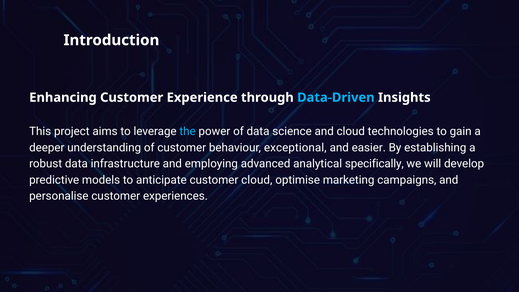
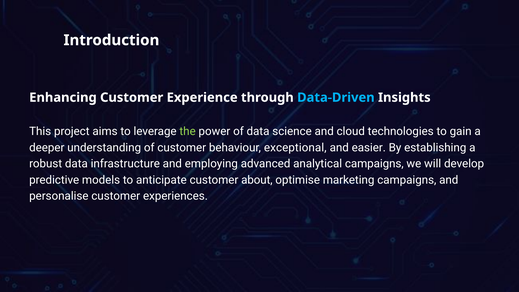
the colour: light blue -> light green
analytical specifically: specifically -> campaigns
customer cloud: cloud -> about
